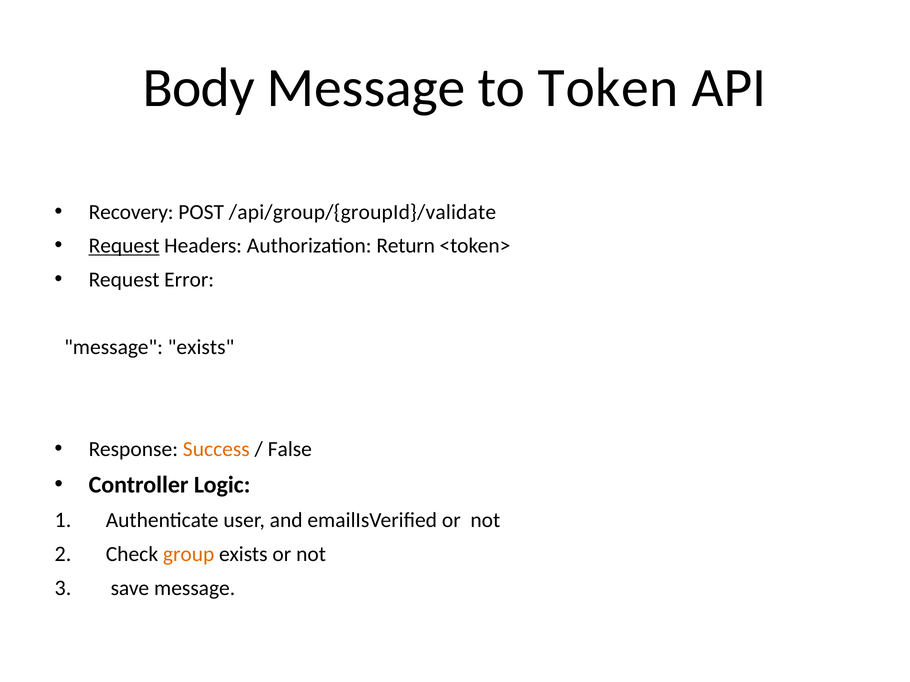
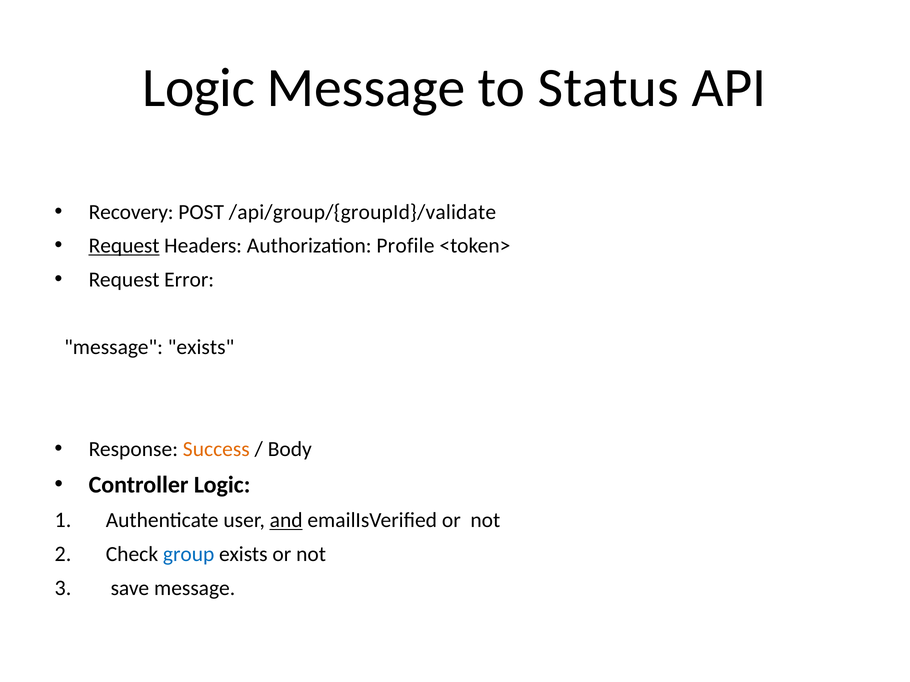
Body at (199, 88): Body -> Logic
Token: Token -> Status
Return: Return -> Profile
False: False -> Body
and underline: none -> present
group colour: orange -> blue
